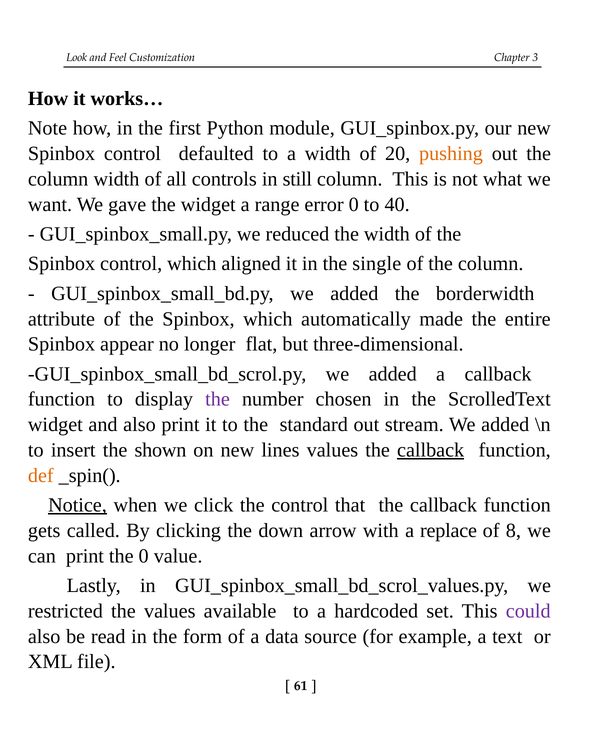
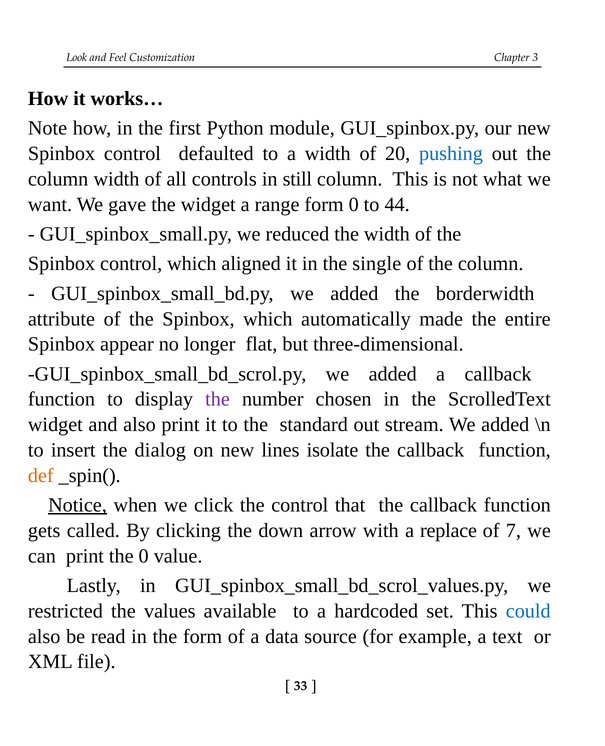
pushing colour: orange -> blue
range error: error -> form
40: 40 -> 44
shown: shown -> dialog
lines values: values -> isolate
callback at (431, 450) underline: present -> none
8: 8 -> 7
could colour: purple -> blue
61: 61 -> 33
